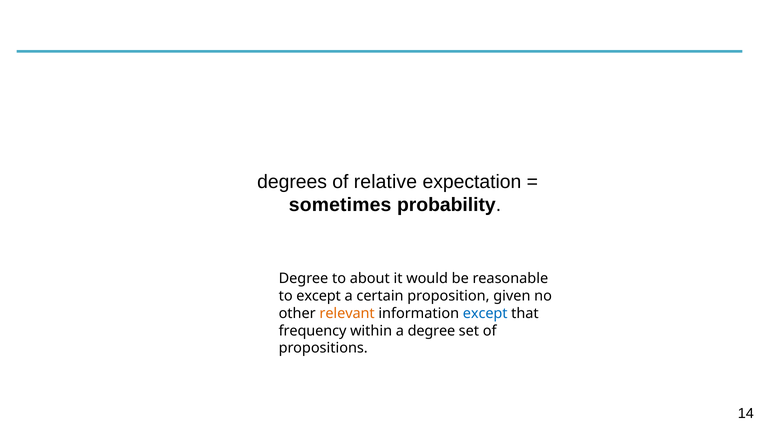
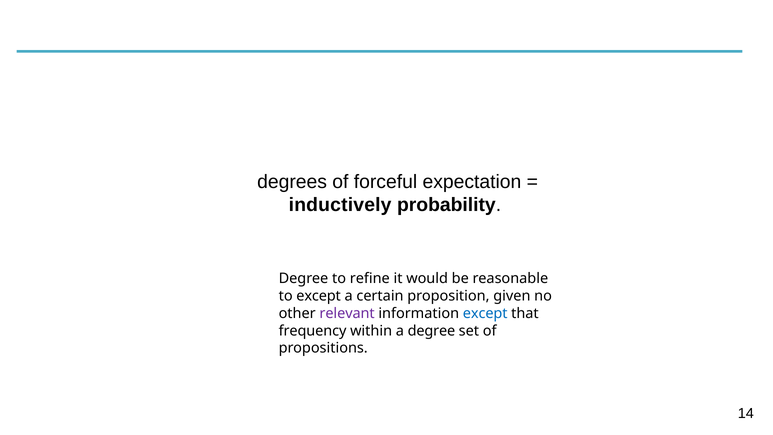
relative: relative -> forceful
sometimes: sometimes -> inductively
about: about -> refine
relevant colour: orange -> purple
